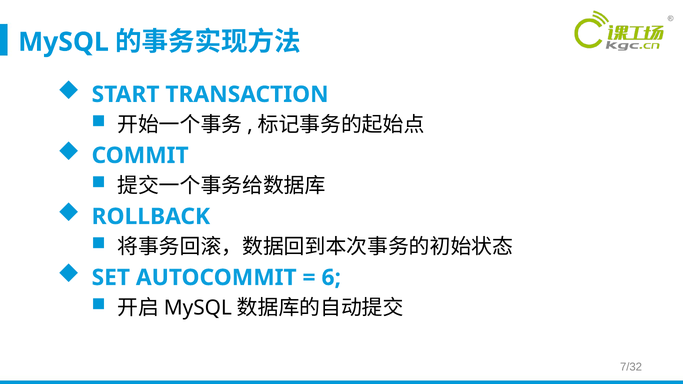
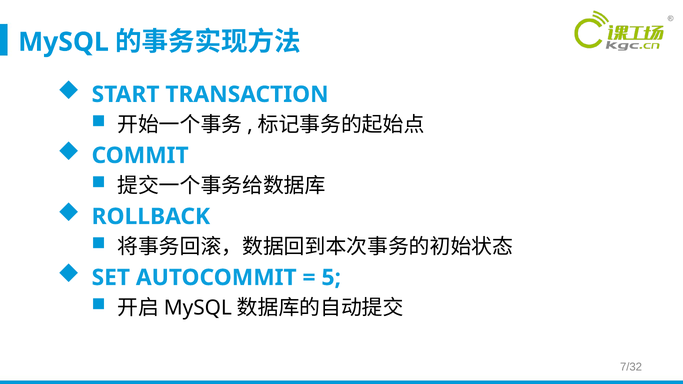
6: 6 -> 5
